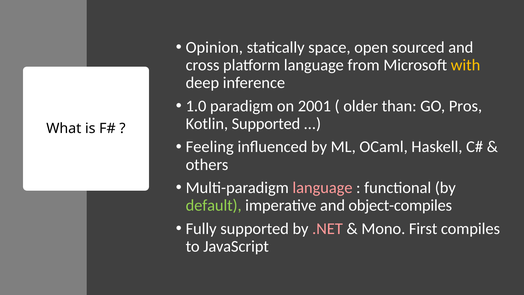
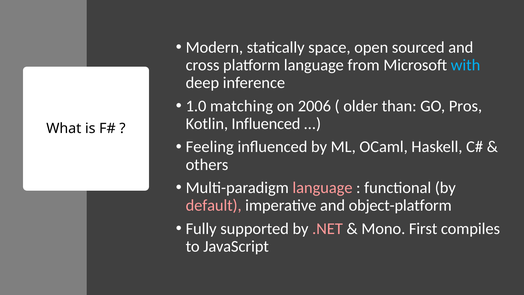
Opinion: Opinion -> Modern
with colour: yellow -> light blue
paradigm: paradigm -> matching
2001: 2001 -> 2006
Kotlin Supported: Supported -> Influenced
default colour: light green -> pink
object-compiles: object-compiles -> object-platform
